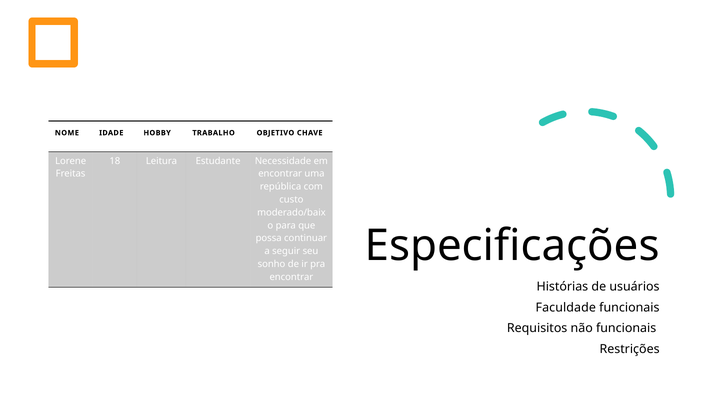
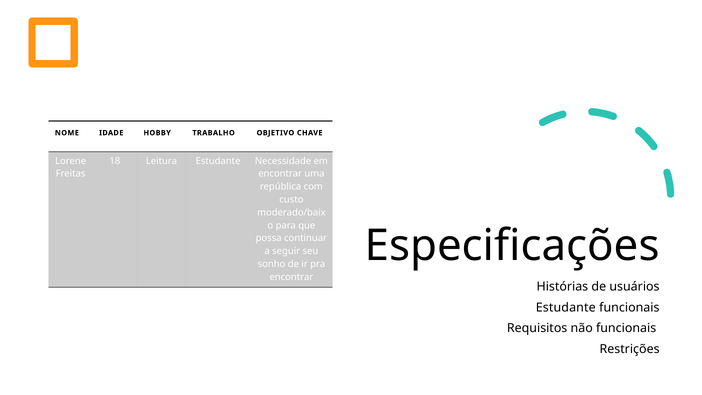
Faculdade at (566, 307): Faculdade -> Estudante
